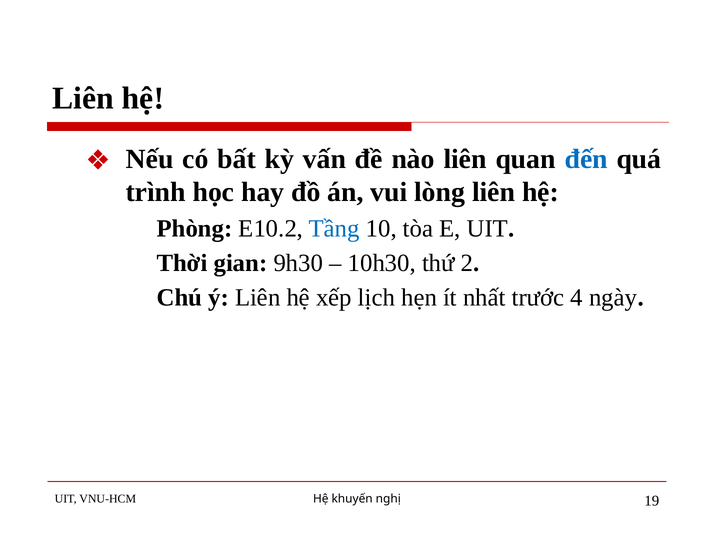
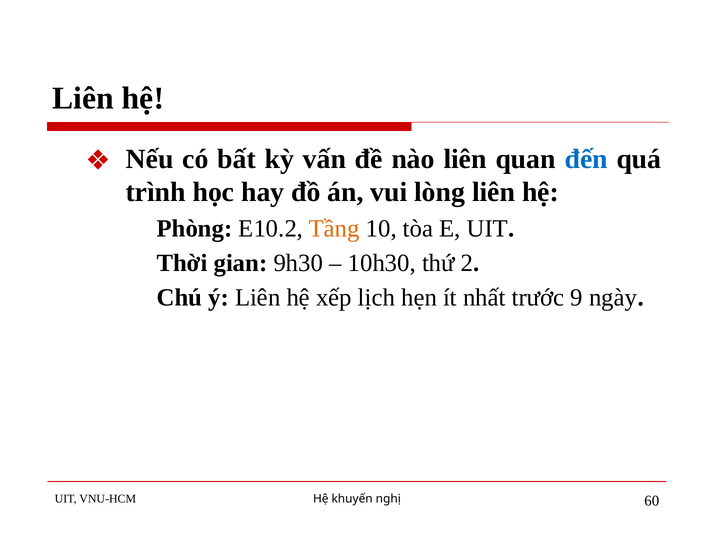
Tầng colour: blue -> orange
4: 4 -> 9
19: 19 -> 60
